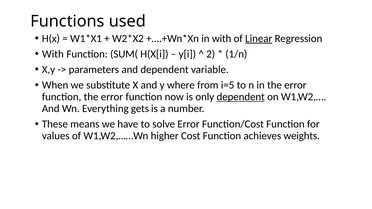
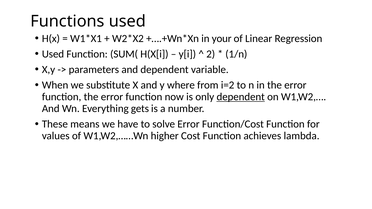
in with: with -> your
Linear underline: present -> none
With at (53, 54): With -> Used
i=5: i=5 -> i=2
weights: weights -> lambda
